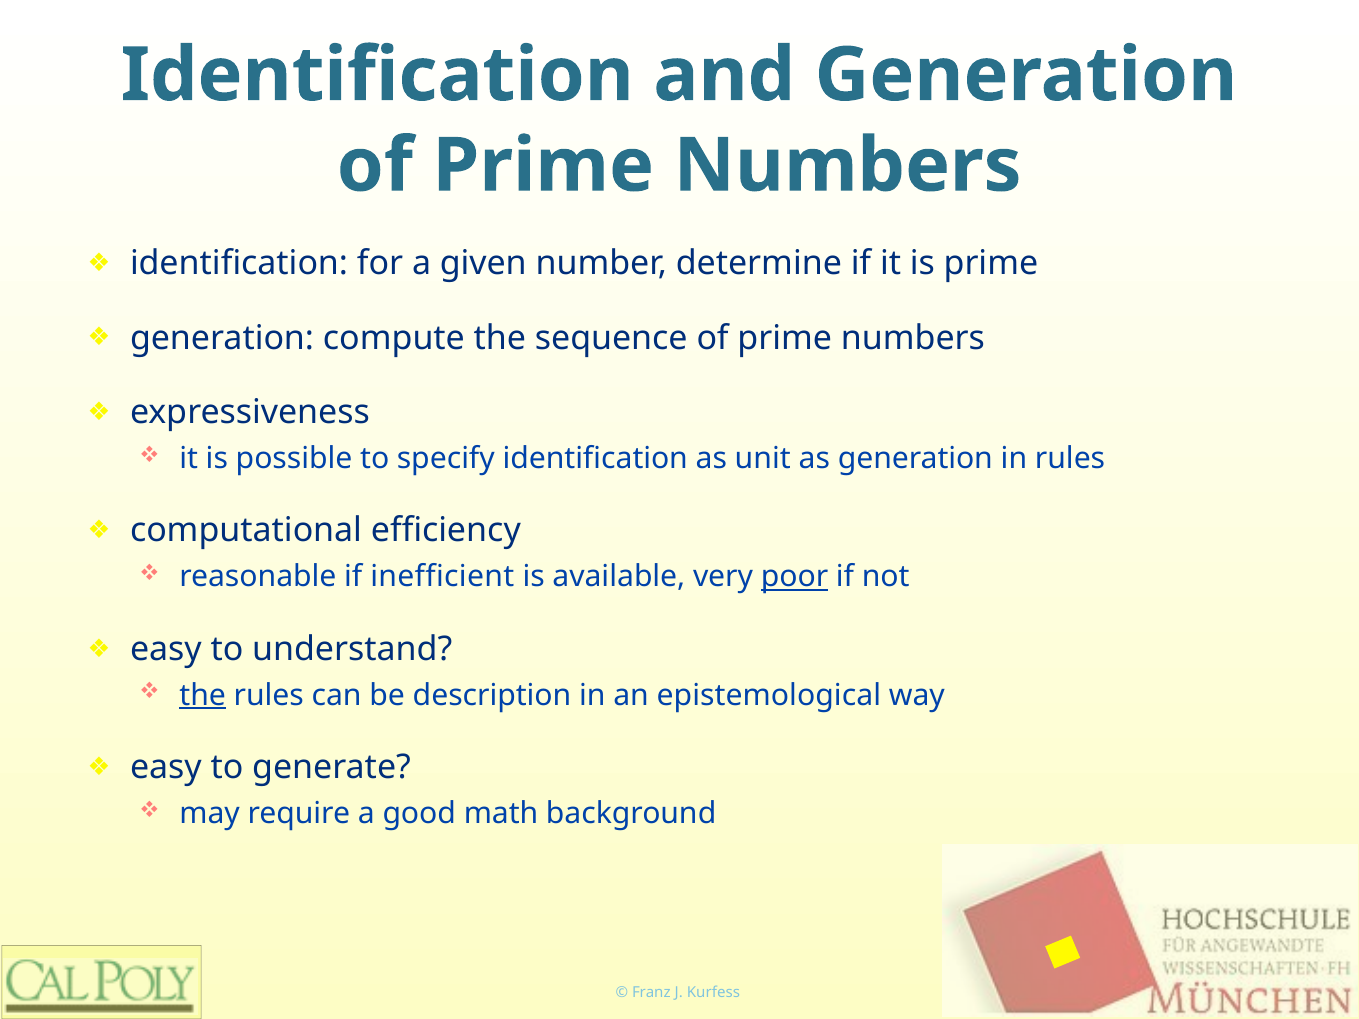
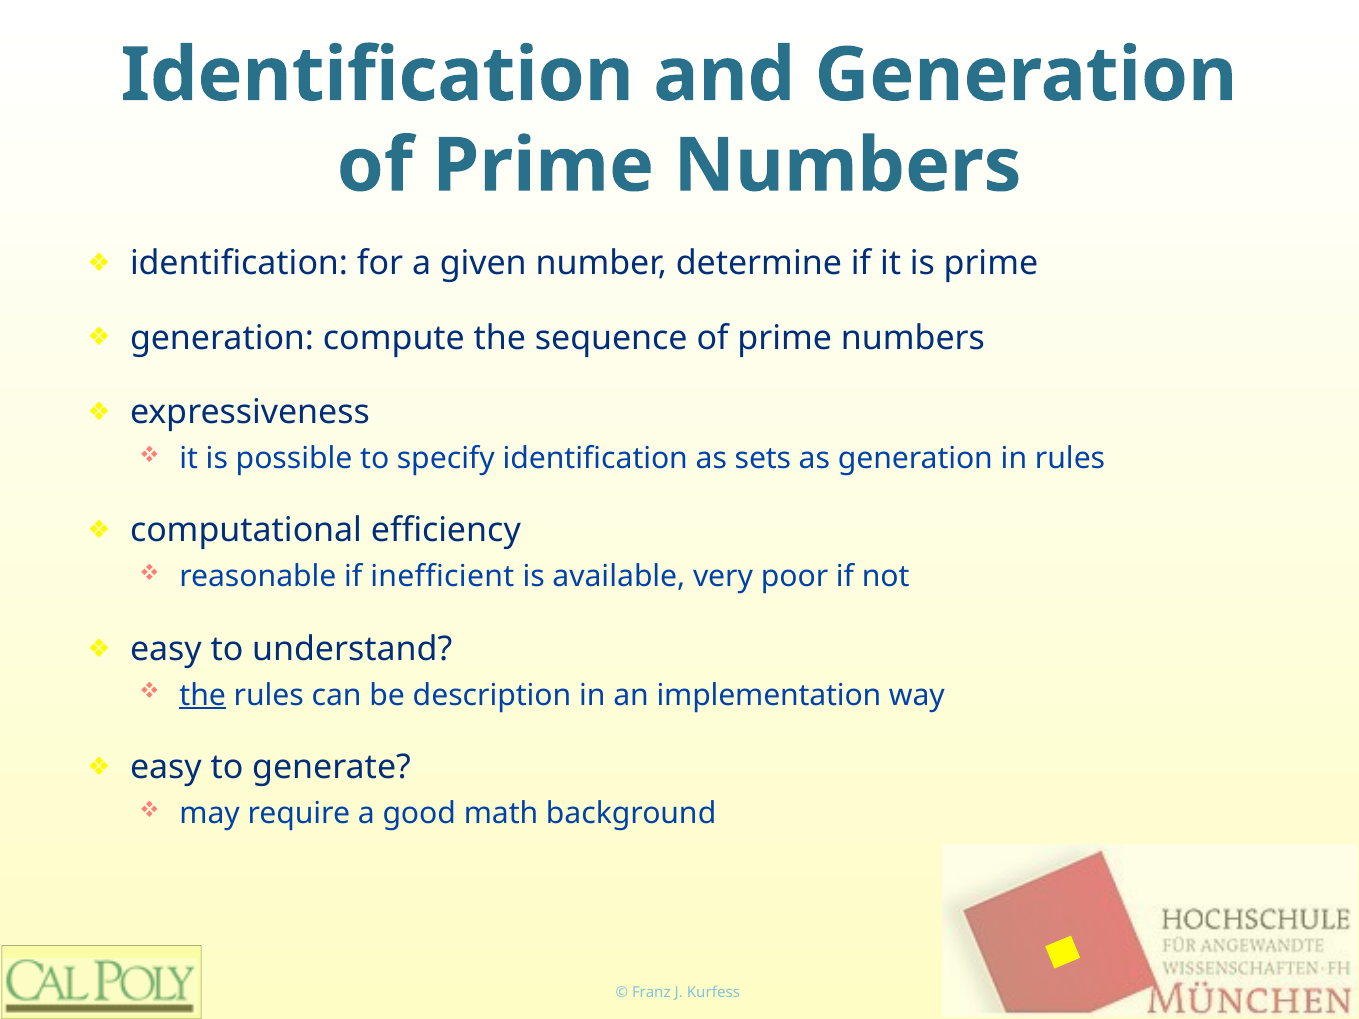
unit: unit -> sets
poor underline: present -> none
epistemological: epistemological -> implementation
